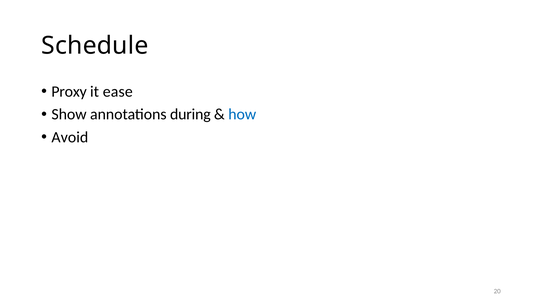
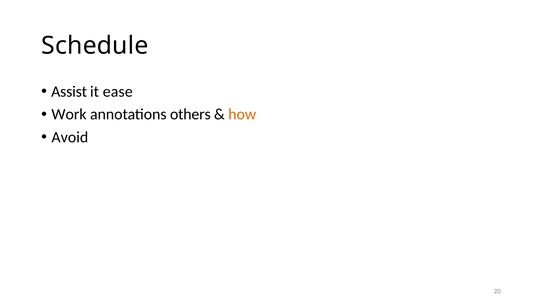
Proxy: Proxy -> Assist
Show: Show -> Work
during: during -> others
how colour: blue -> orange
